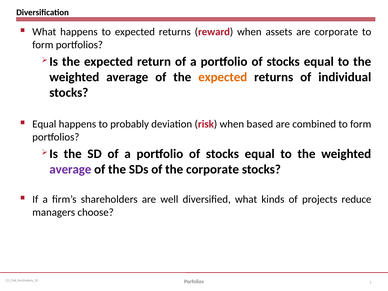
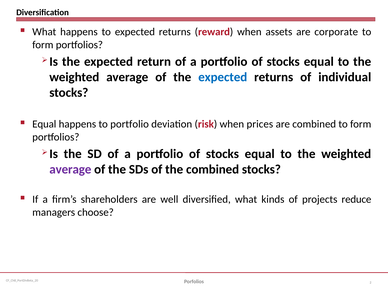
expected at (223, 77) colour: orange -> blue
to probably: probably -> portfolio
based: based -> prices
the corporate: corporate -> combined
